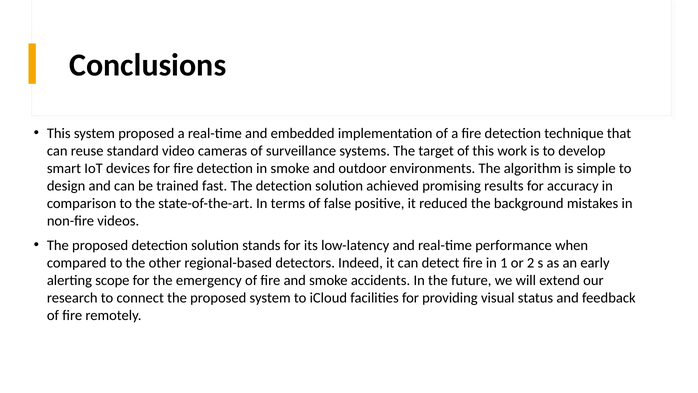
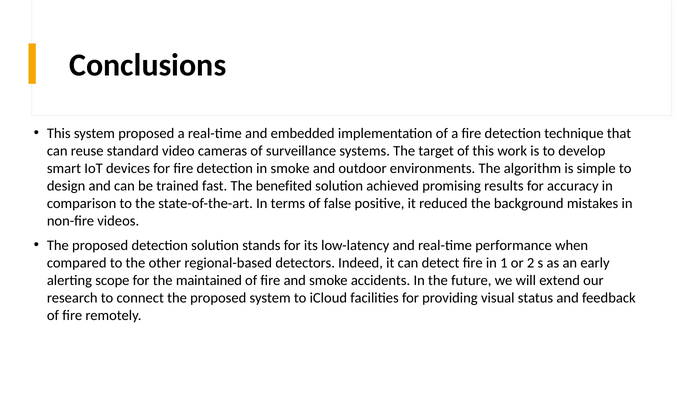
The detection: detection -> benefited
emergency: emergency -> maintained
